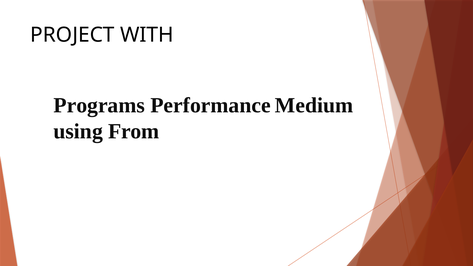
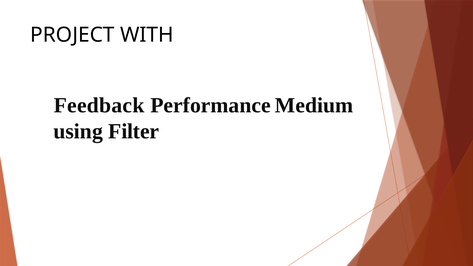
Programs: Programs -> Feedback
From: From -> Filter
